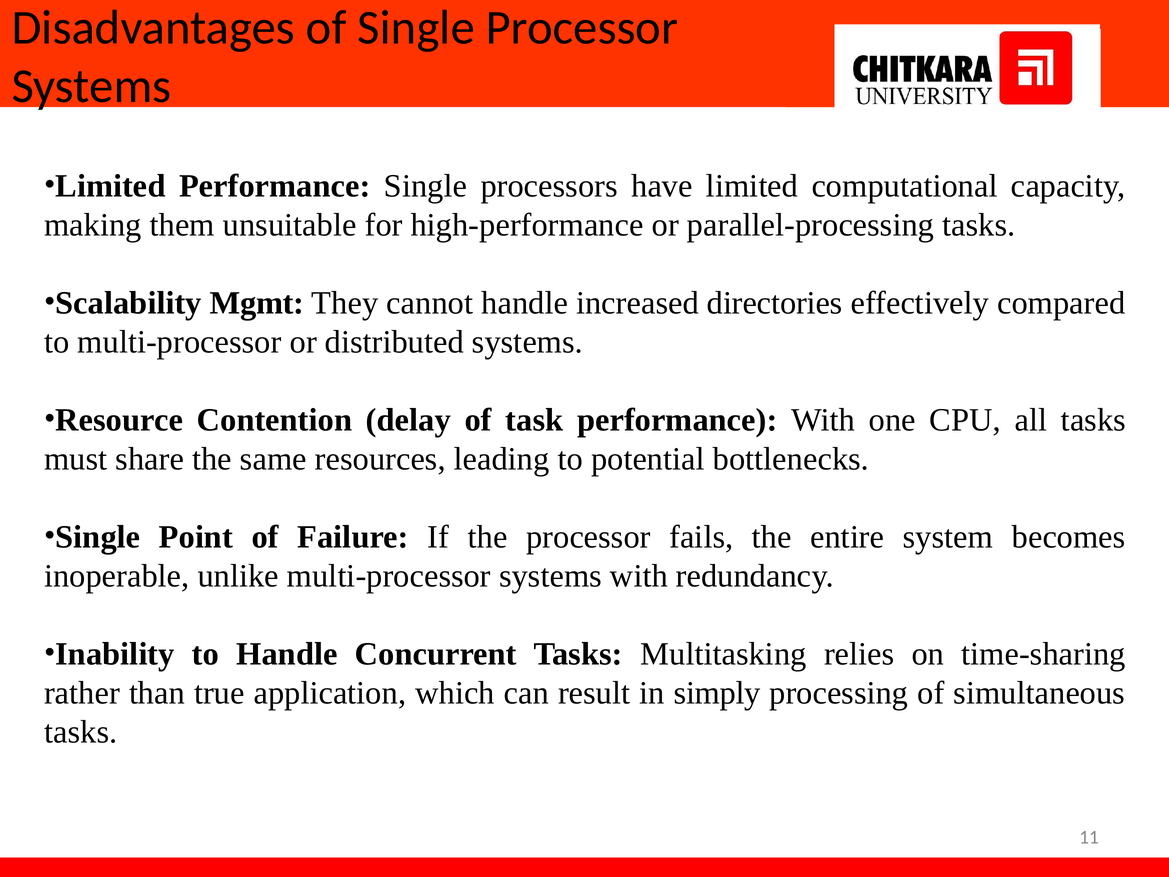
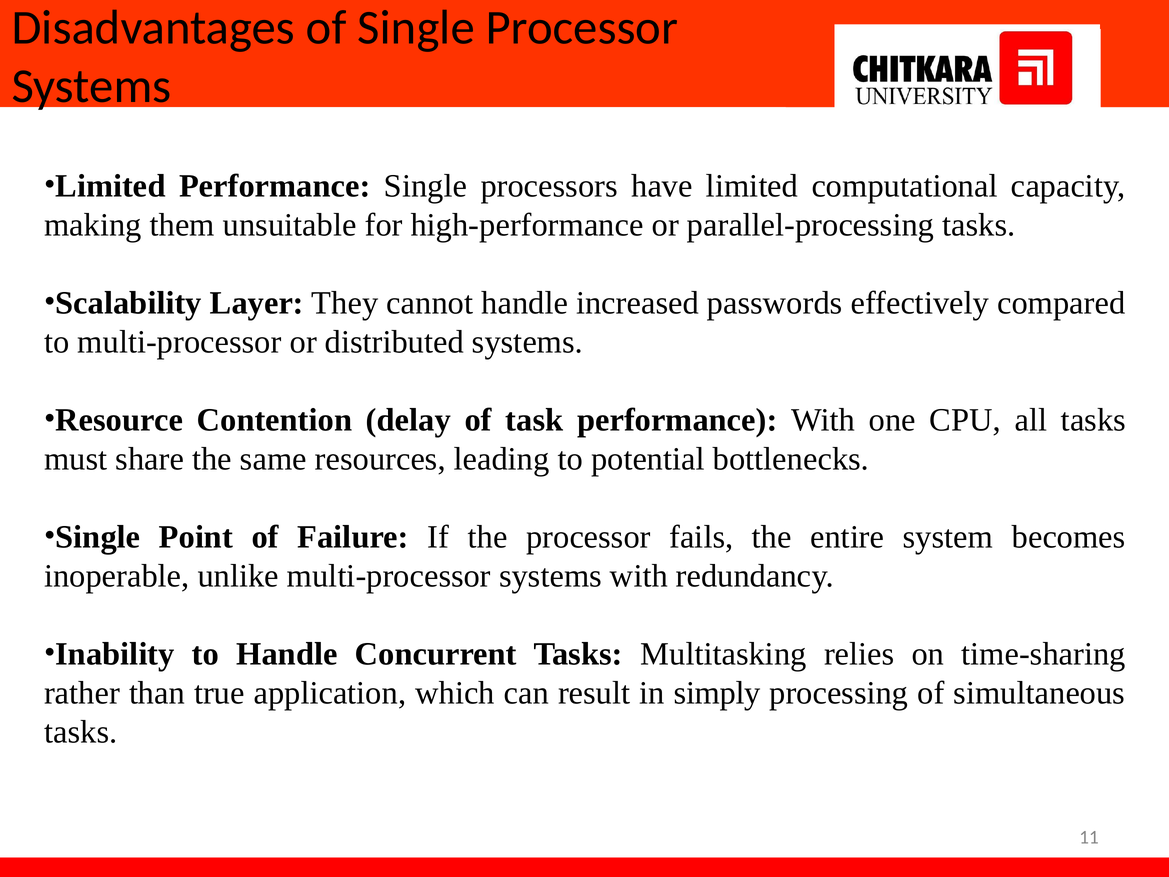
Mgmt: Mgmt -> Layer
directories: directories -> passwords
